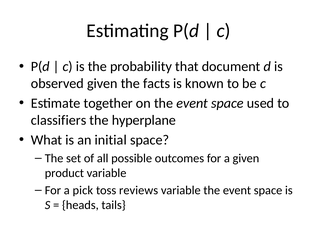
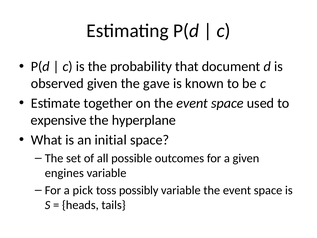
facts: facts -> gave
classifiers: classifiers -> expensive
product: product -> engines
reviews: reviews -> possibly
